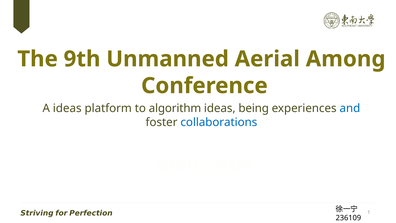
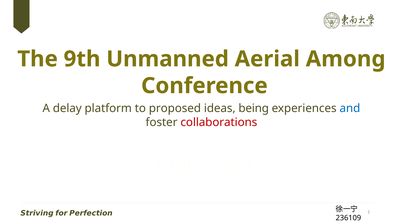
A ideas: ideas -> delay
algorithm: algorithm -> proposed
collaborations colour: blue -> red
